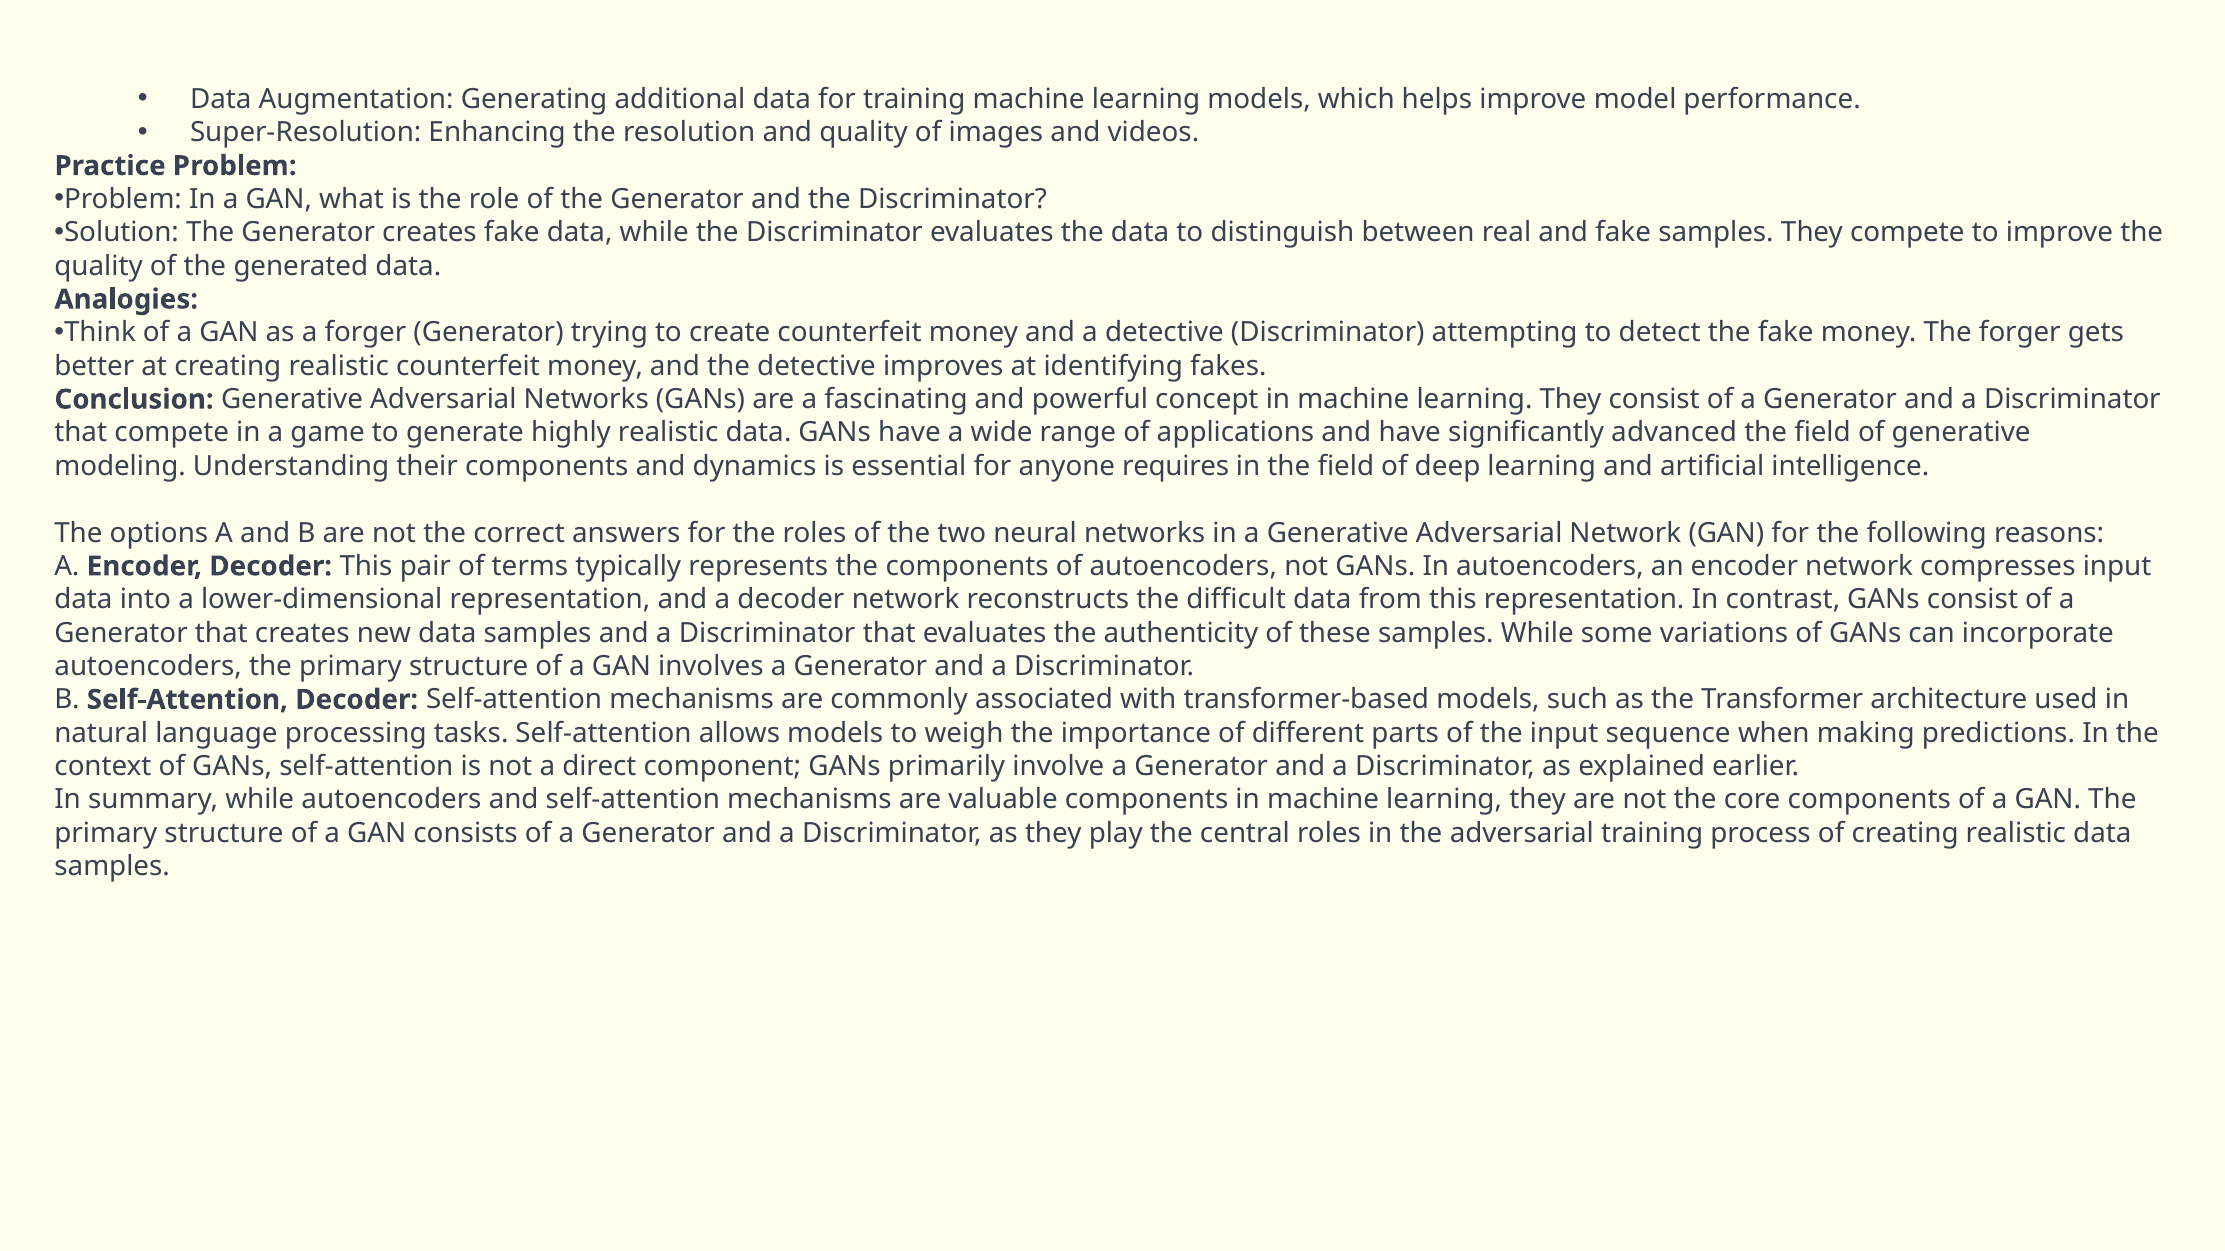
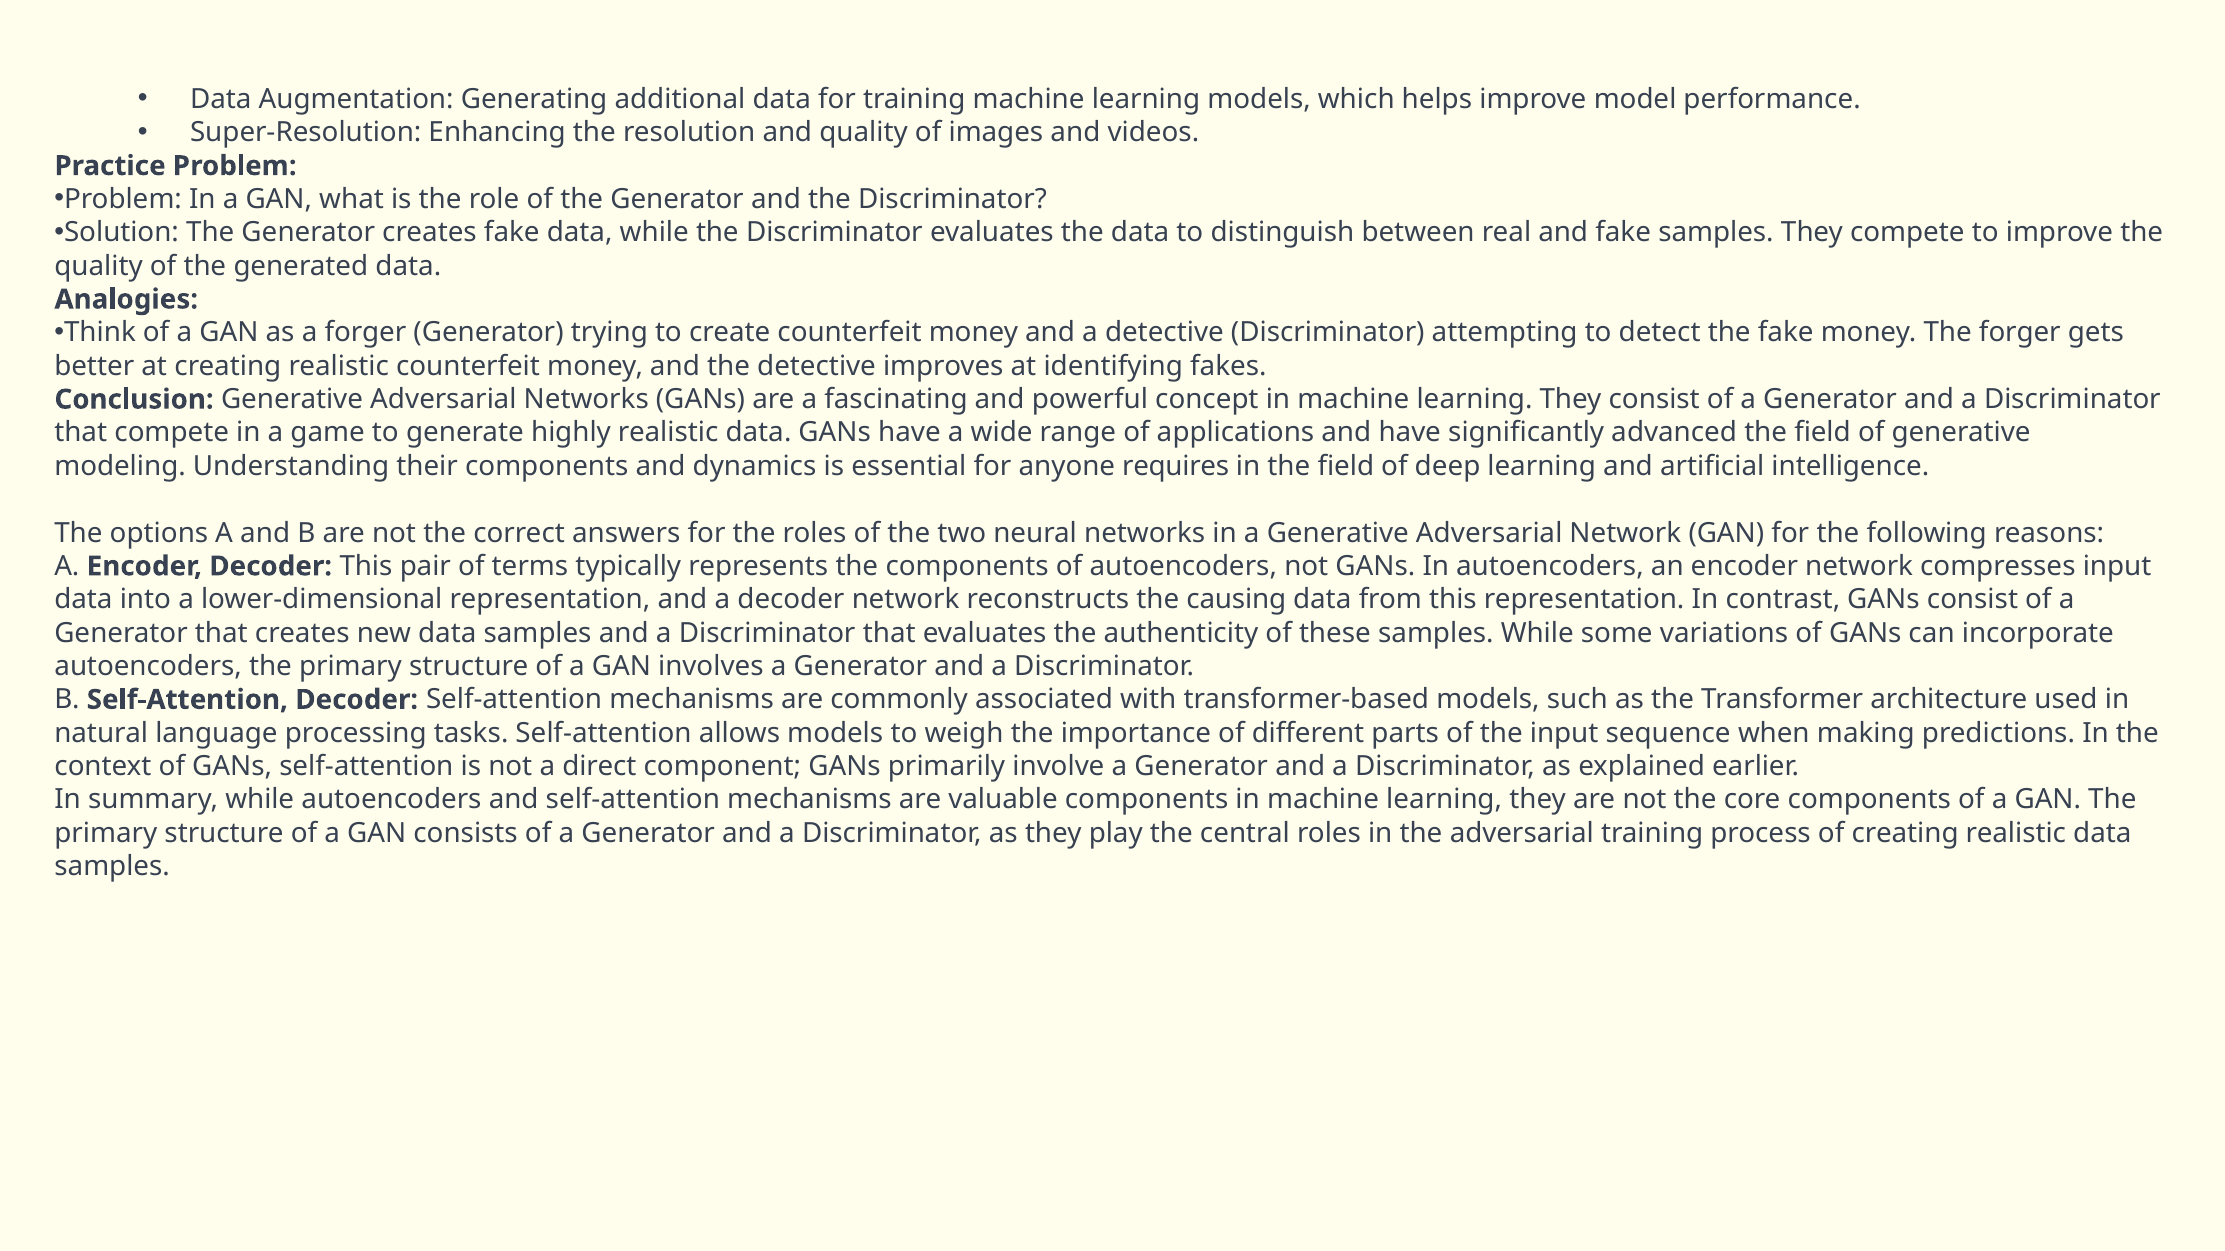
difficult: difficult -> causing
